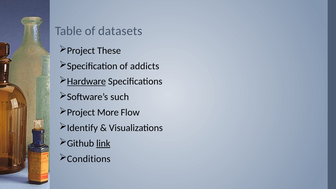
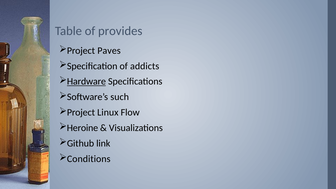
datasets: datasets -> provides
These: These -> Paves
More: More -> Linux
Identify: Identify -> Heroine
link underline: present -> none
